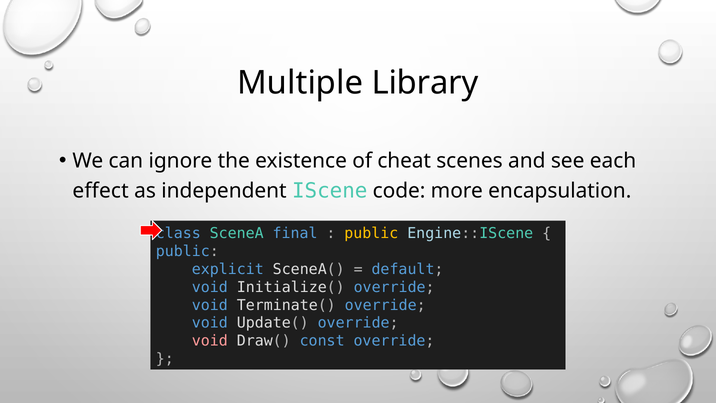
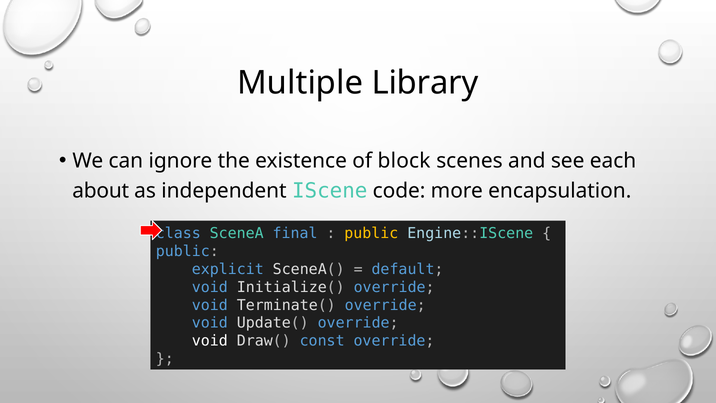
cheat: cheat -> block
effect: effect -> about
void at (210, 341) colour: pink -> white
